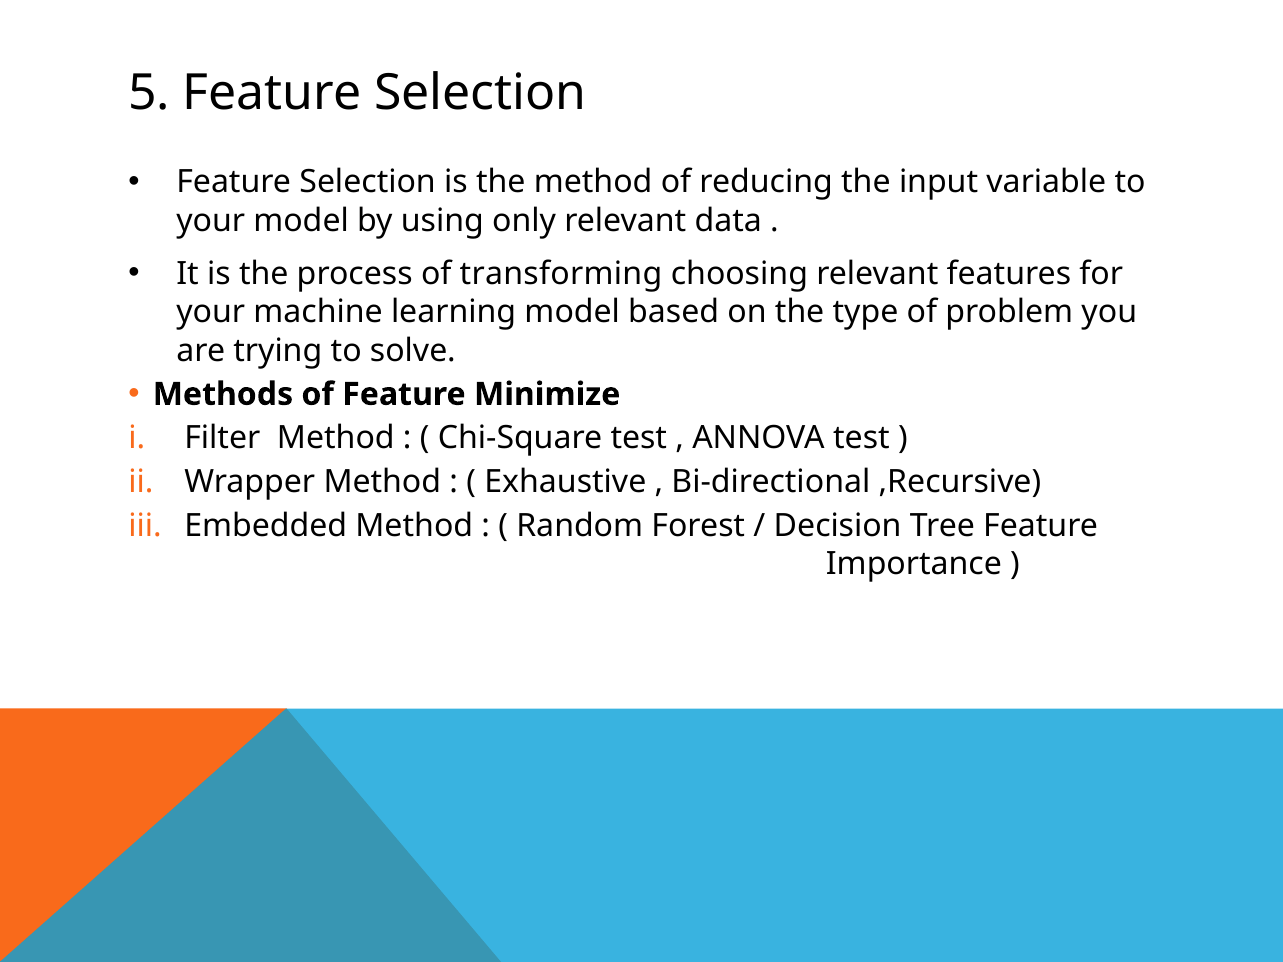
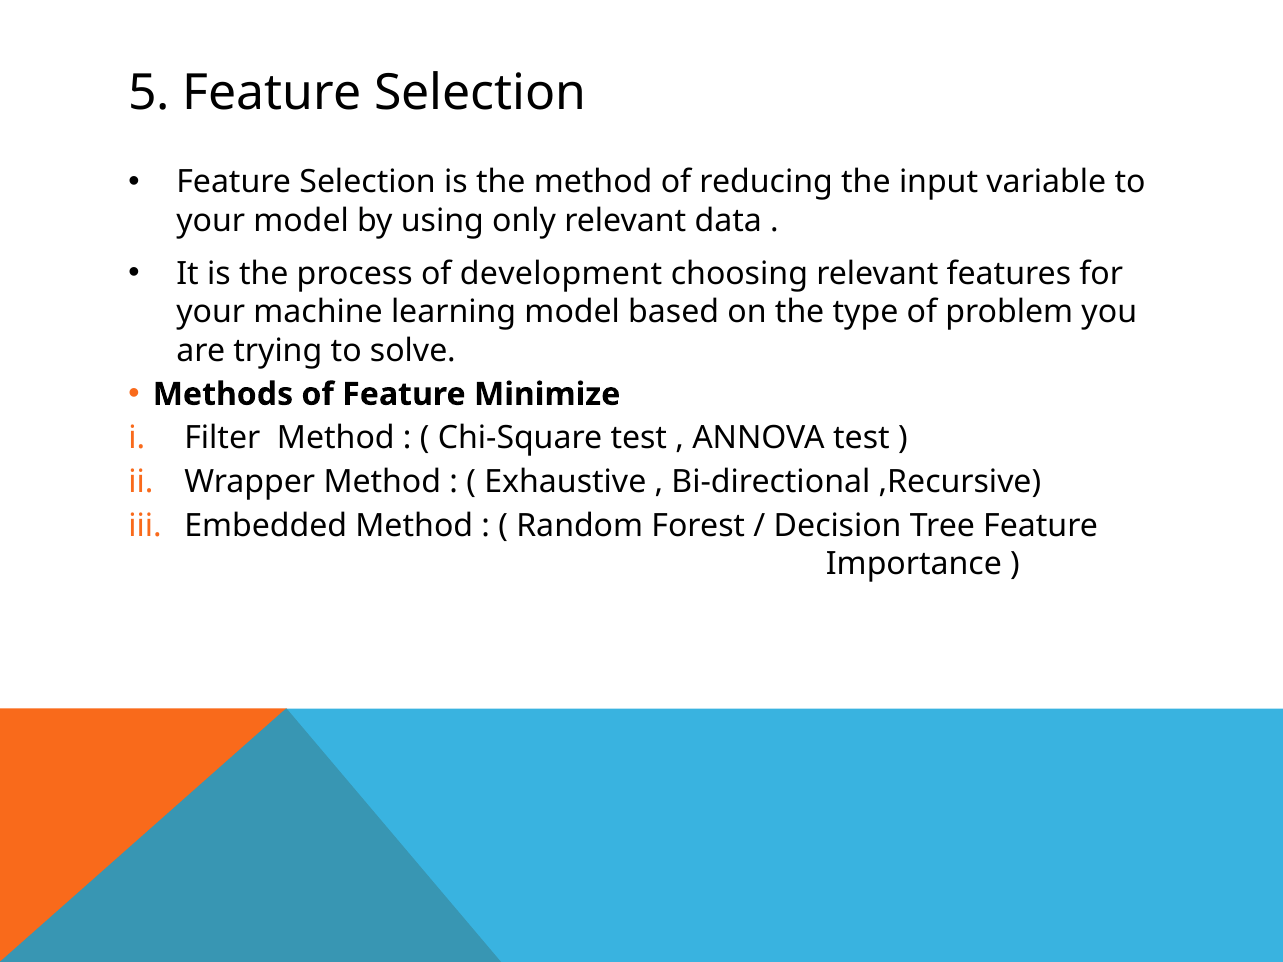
transforming: transforming -> development
